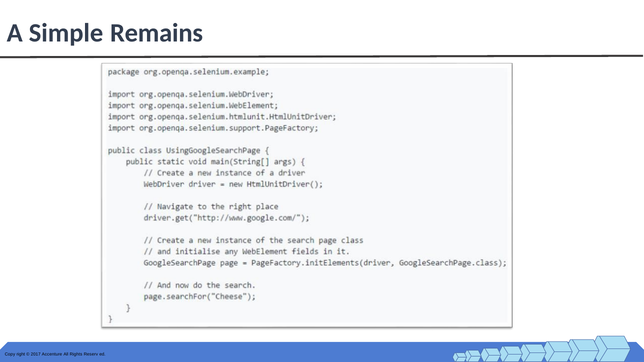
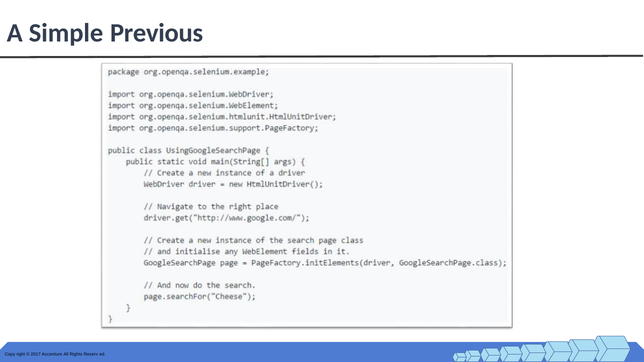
Remains: Remains -> Previous
